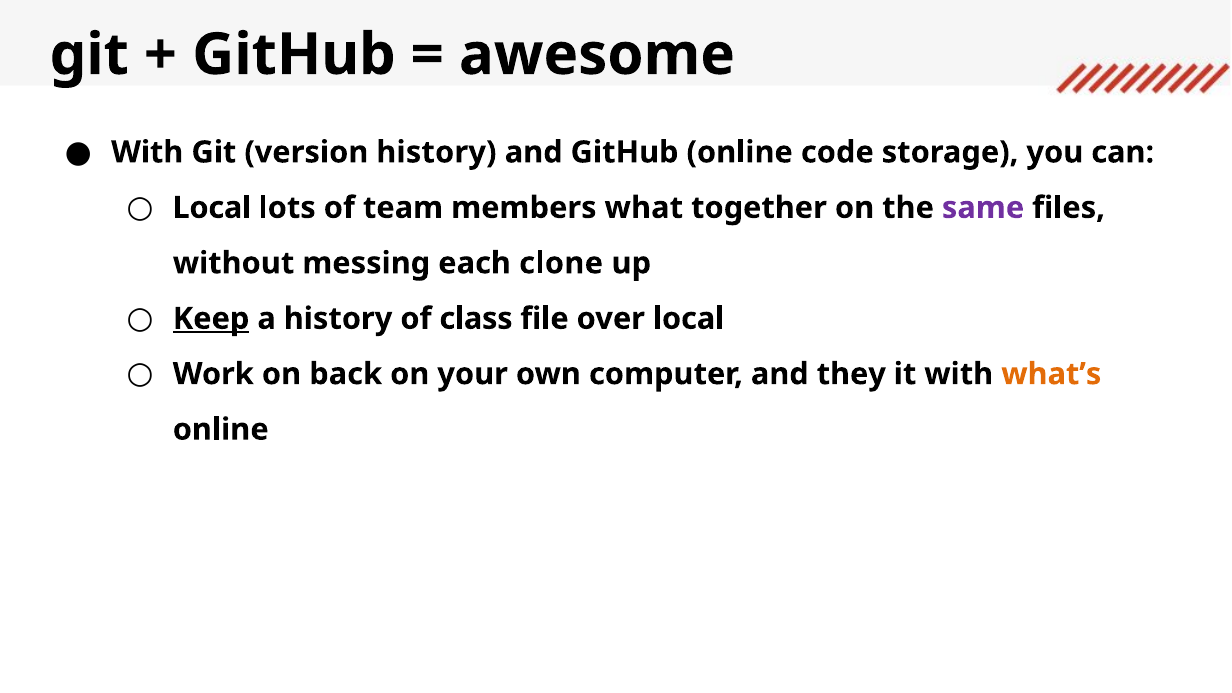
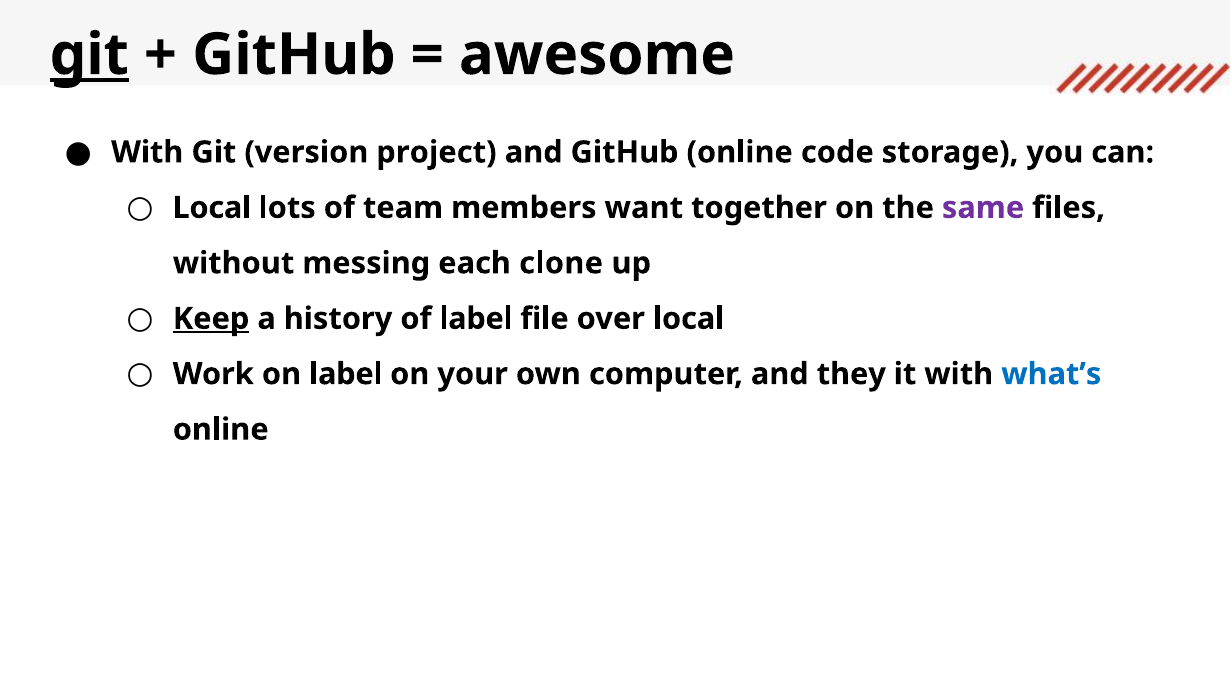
git at (89, 55) underline: none -> present
version history: history -> project
what: what -> want
of class: class -> label
on back: back -> label
what’s colour: orange -> blue
